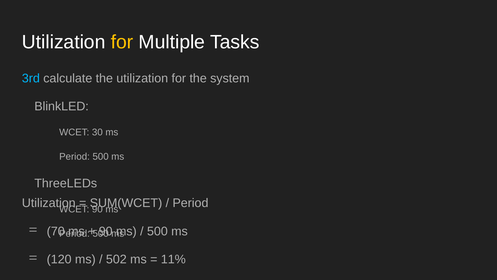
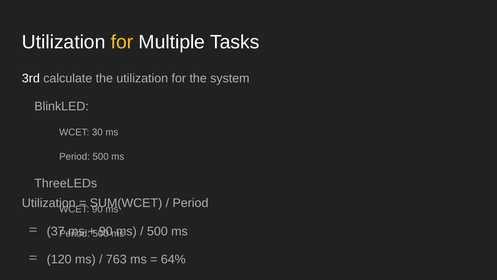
3rd colour: light blue -> white
70: 70 -> 37
502: 502 -> 763
11%: 11% -> 64%
